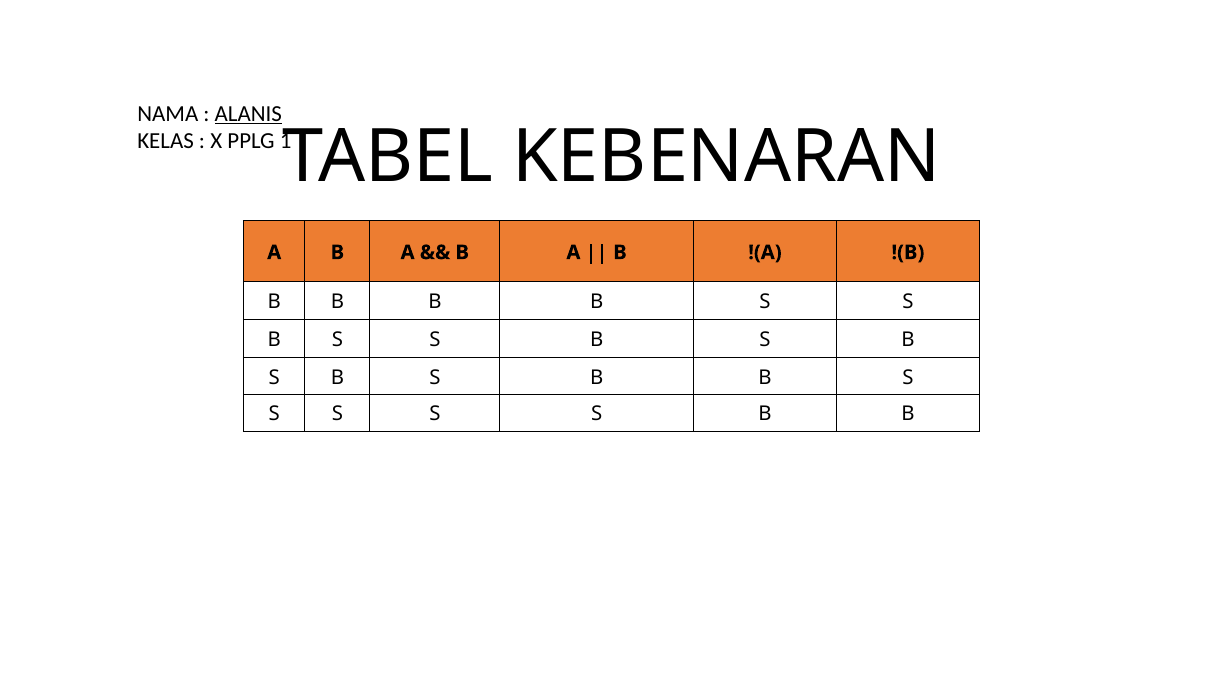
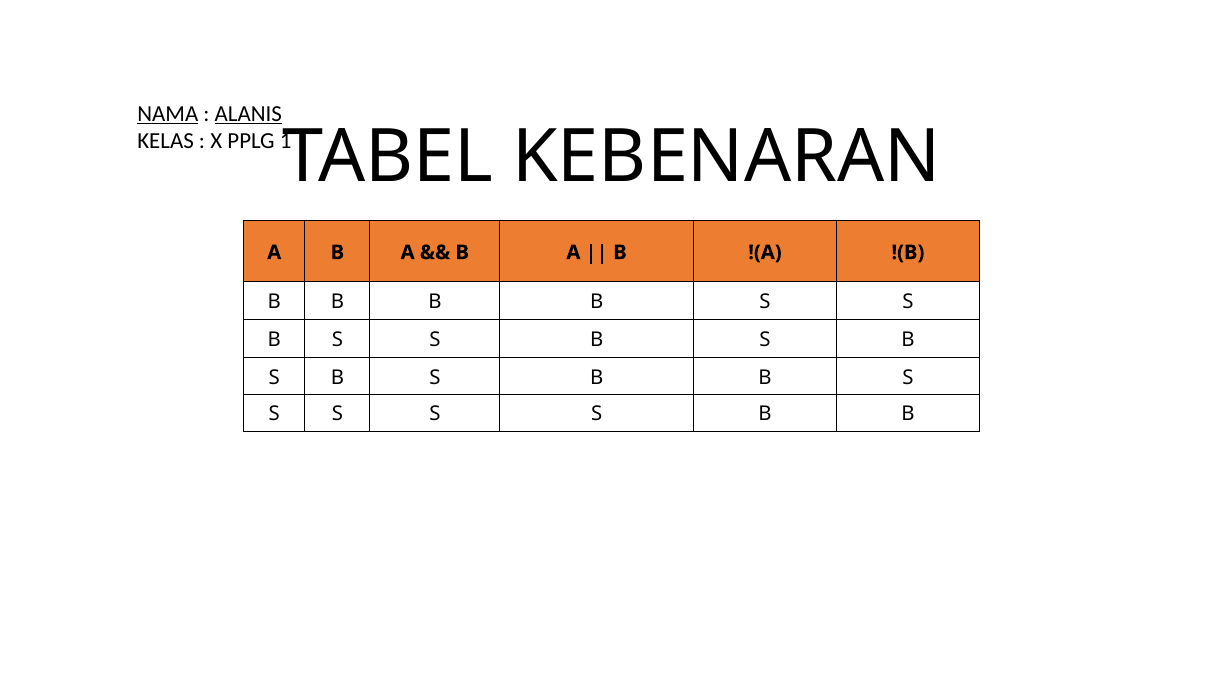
NAMA underline: none -> present
